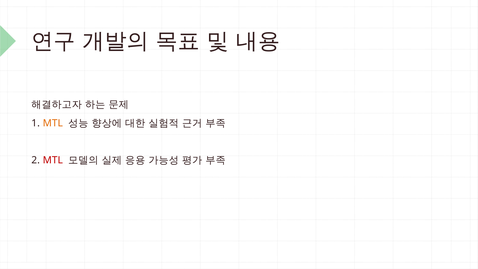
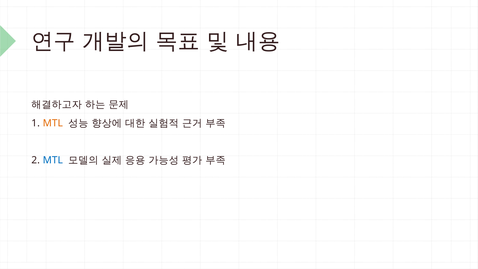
MTL at (53, 160) colour: red -> blue
